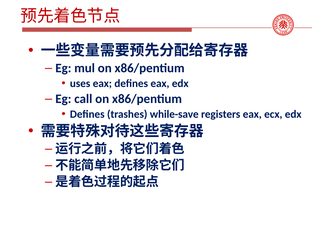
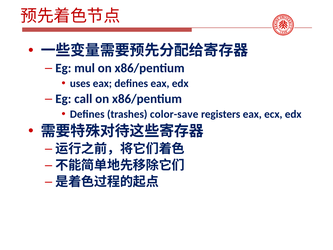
while-save: while-save -> color-save
